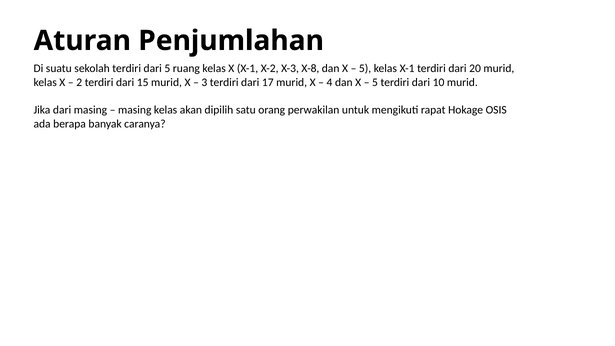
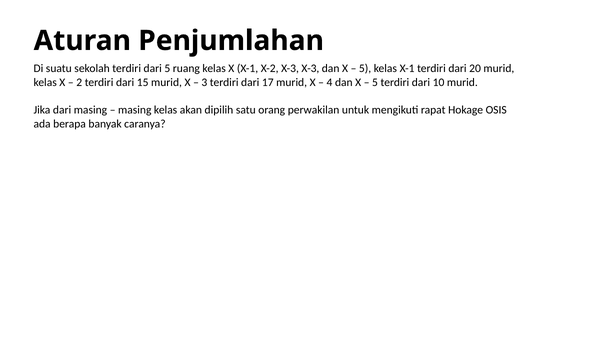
X-3 X-8: X-8 -> X-3
